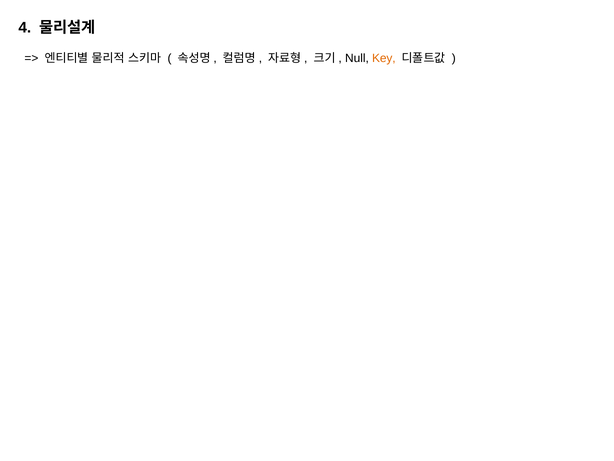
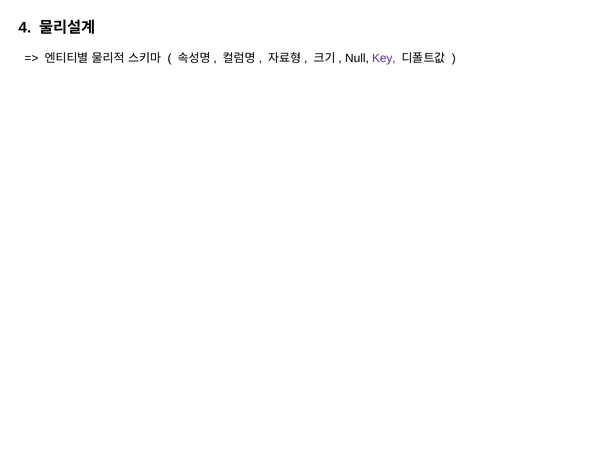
Key colour: orange -> purple
